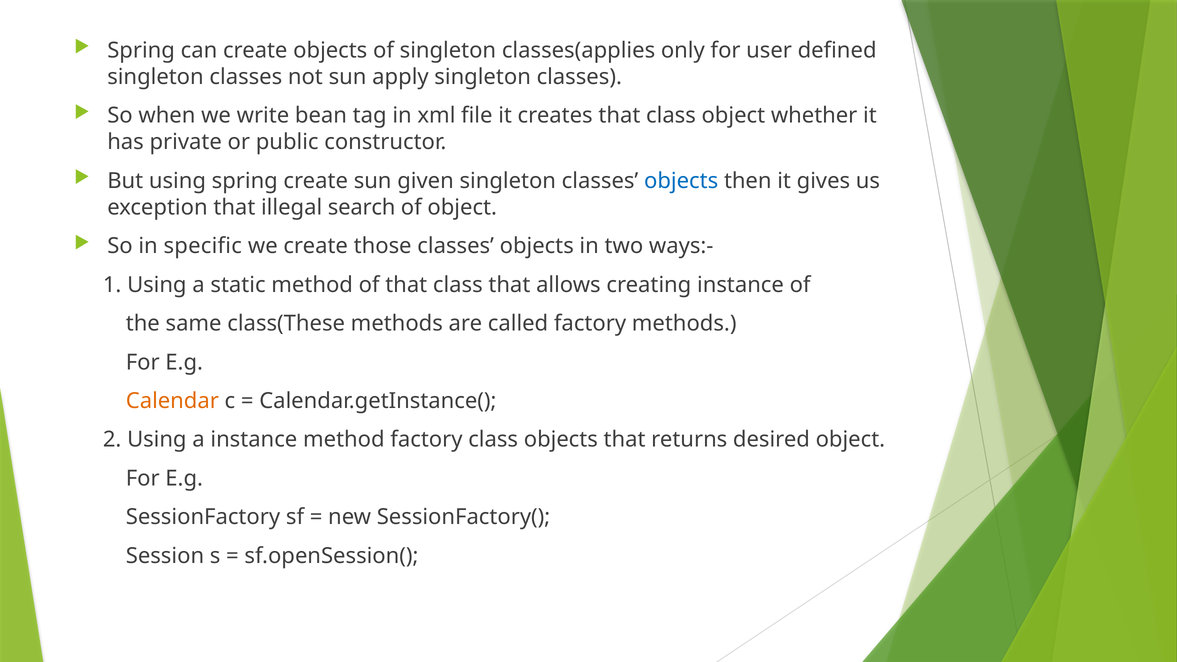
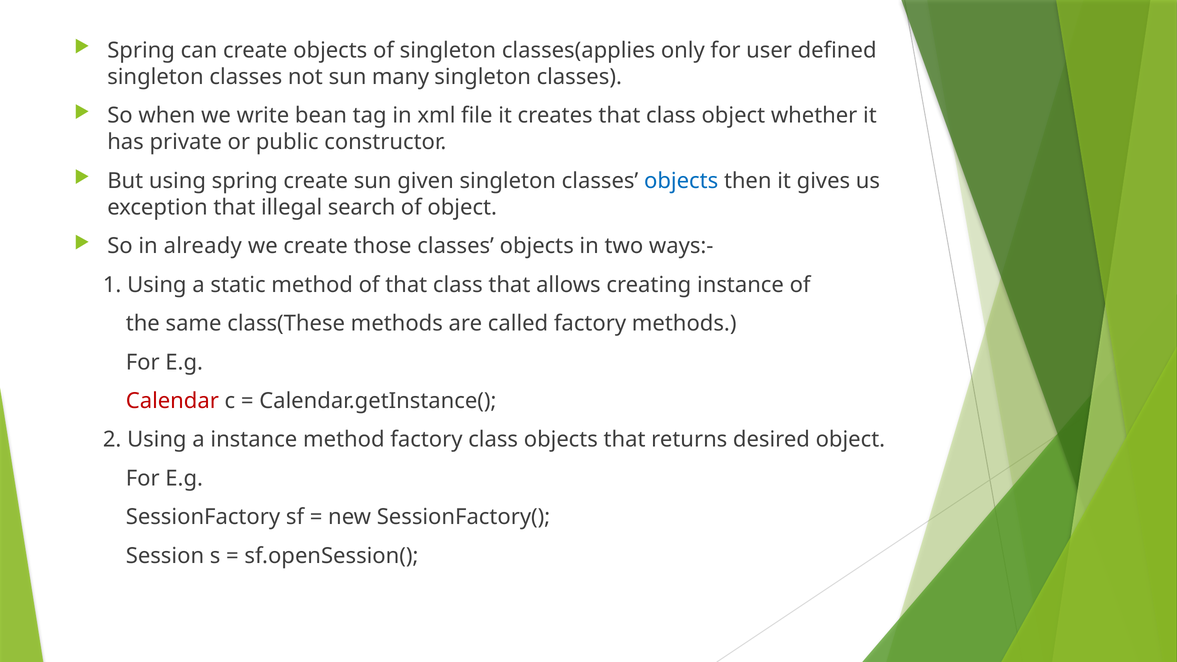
apply: apply -> many
specific: specific -> already
Calendar colour: orange -> red
